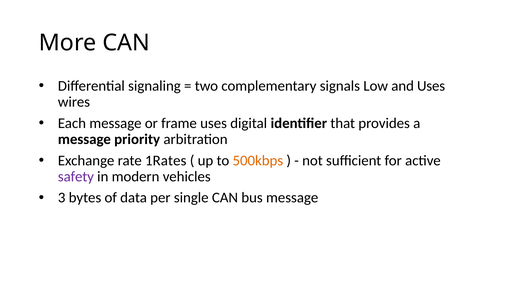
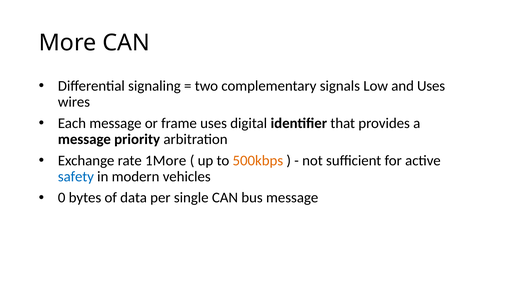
1Rates: 1Rates -> 1More
safety colour: purple -> blue
3: 3 -> 0
